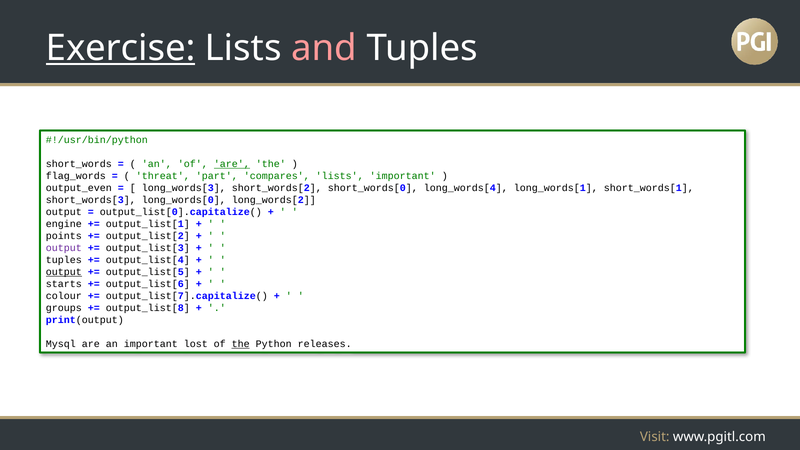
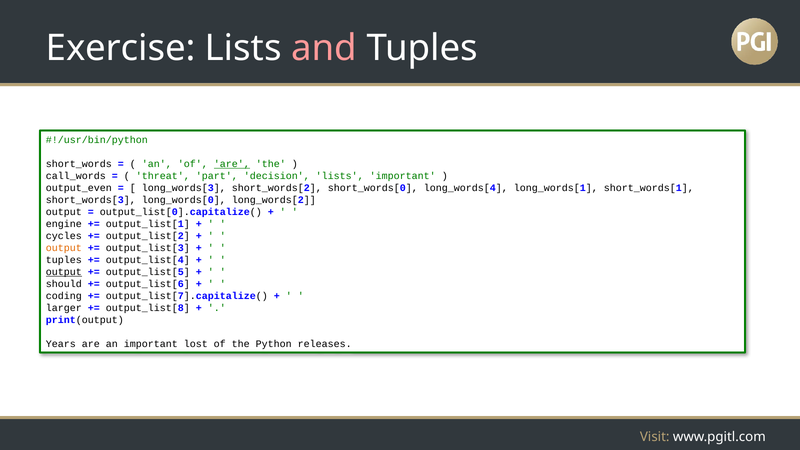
Exercise underline: present -> none
flag_words: flag_words -> call_words
compares: compares -> decision
points: points -> cycles
output at (64, 248) colour: purple -> orange
starts: starts -> should
colour: colour -> coding
groups: groups -> larger
Mysql: Mysql -> Years
the at (241, 344) underline: present -> none
